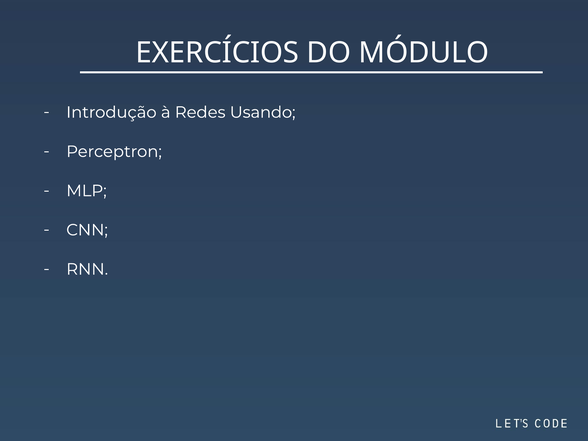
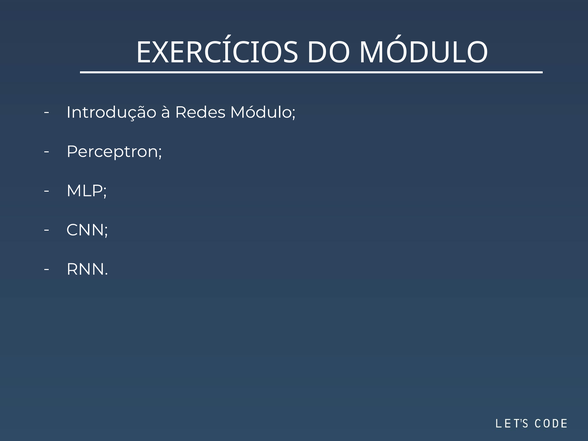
Redes Usando: Usando -> Módulo
